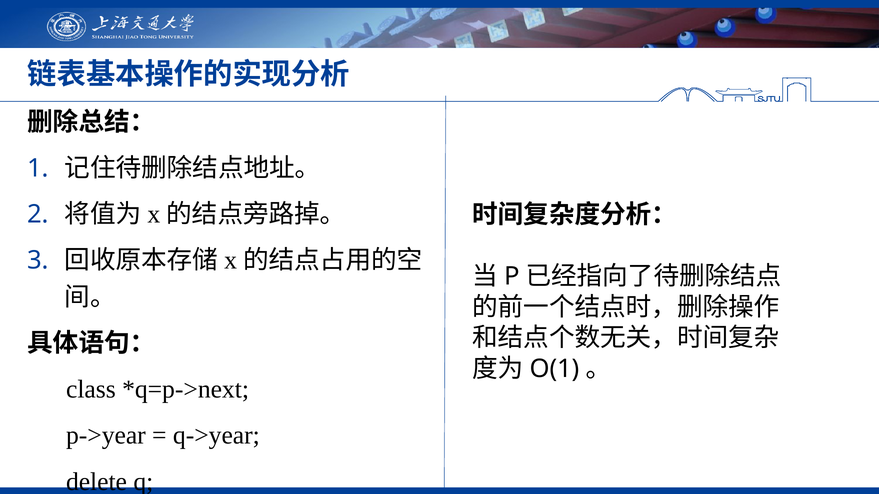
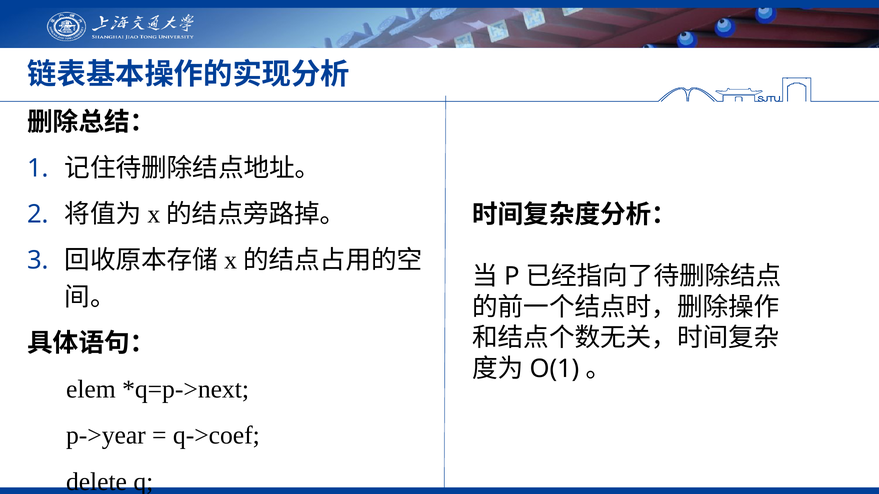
class: class -> elem
q->year: q->year -> q->coef
